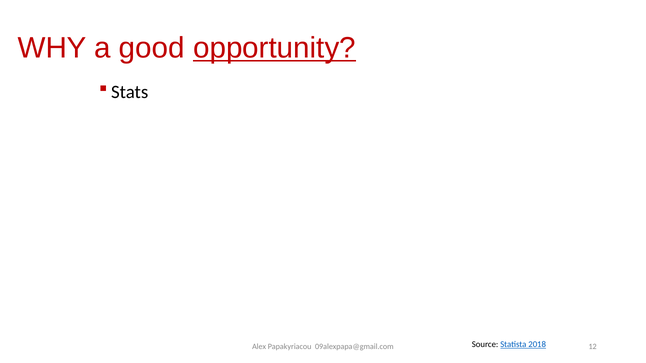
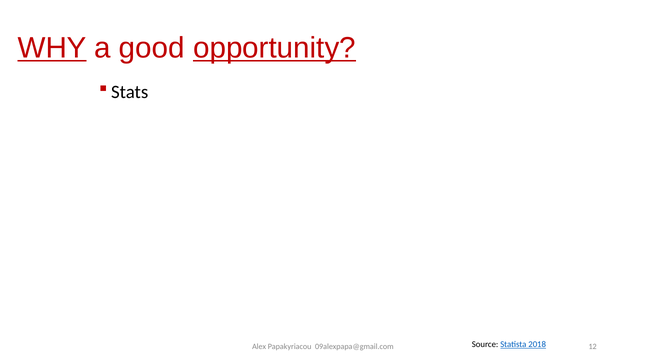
WHY underline: none -> present
